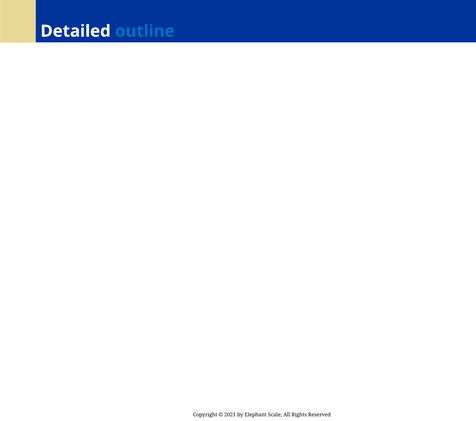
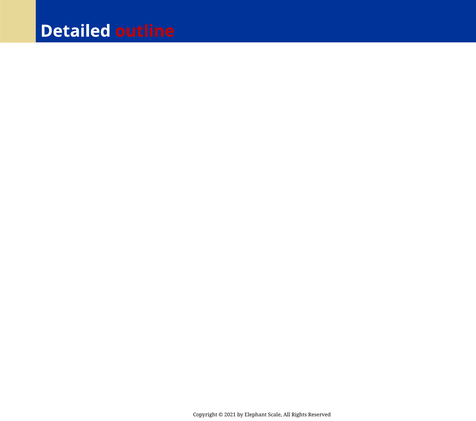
outline colour: blue -> red
